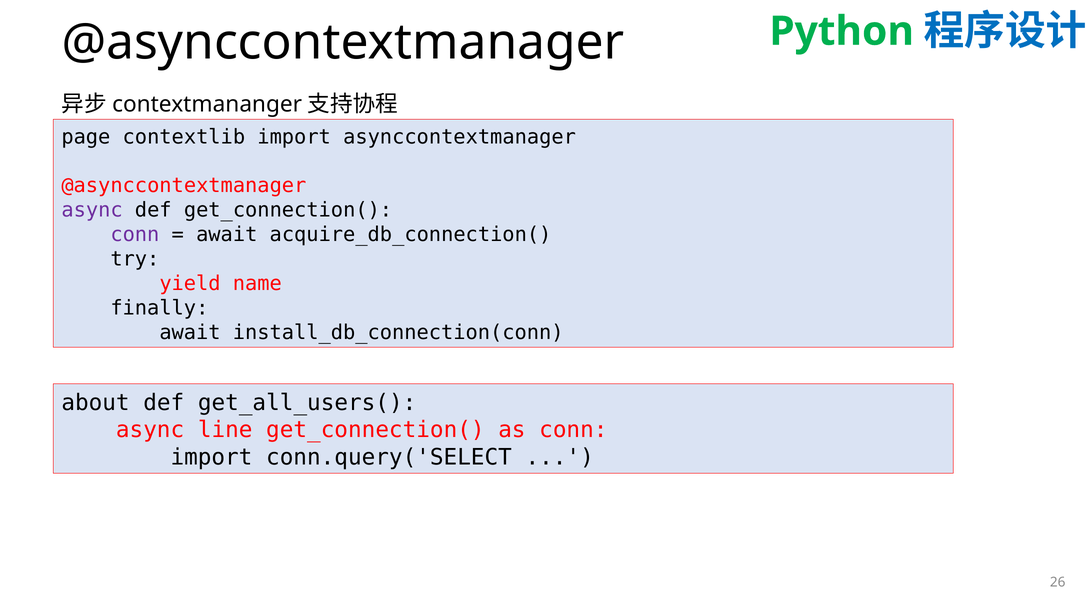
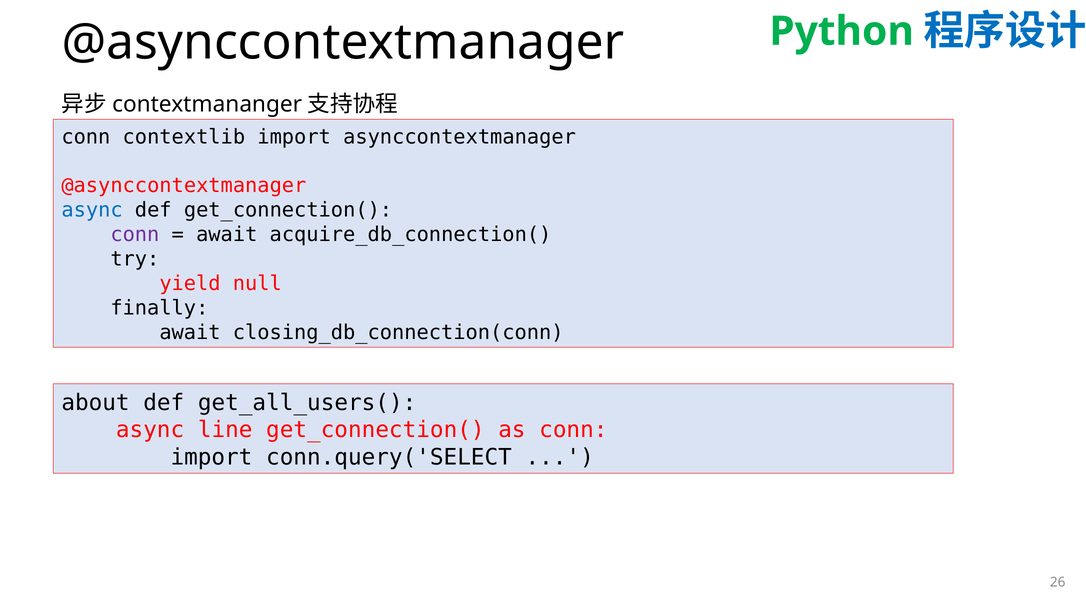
page at (86, 137): page -> conn
async at (92, 210) colour: purple -> blue
name: name -> null
install_db_connection(conn: install_db_connection(conn -> closing_db_connection(conn
